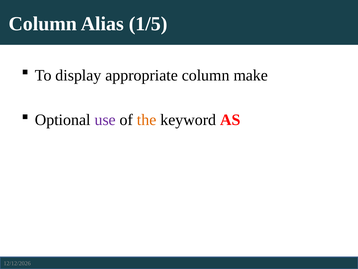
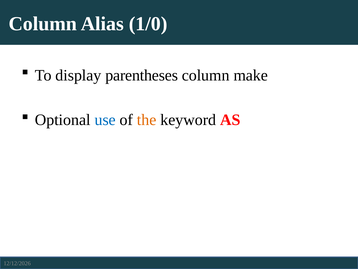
1/5: 1/5 -> 1/0
appropriate: appropriate -> parentheses
use colour: purple -> blue
